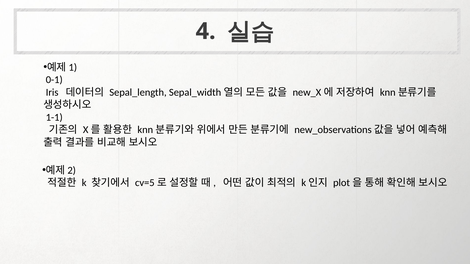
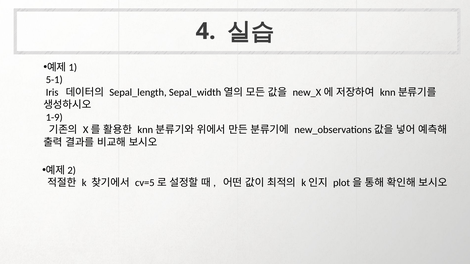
0-1: 0-1 -> 5-1
1-1: 1-1 -> 1-9
